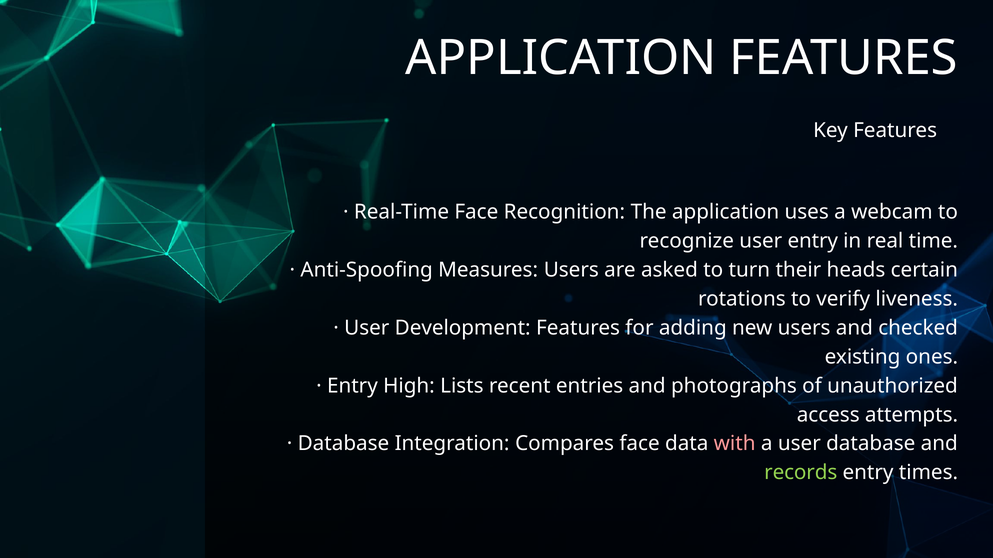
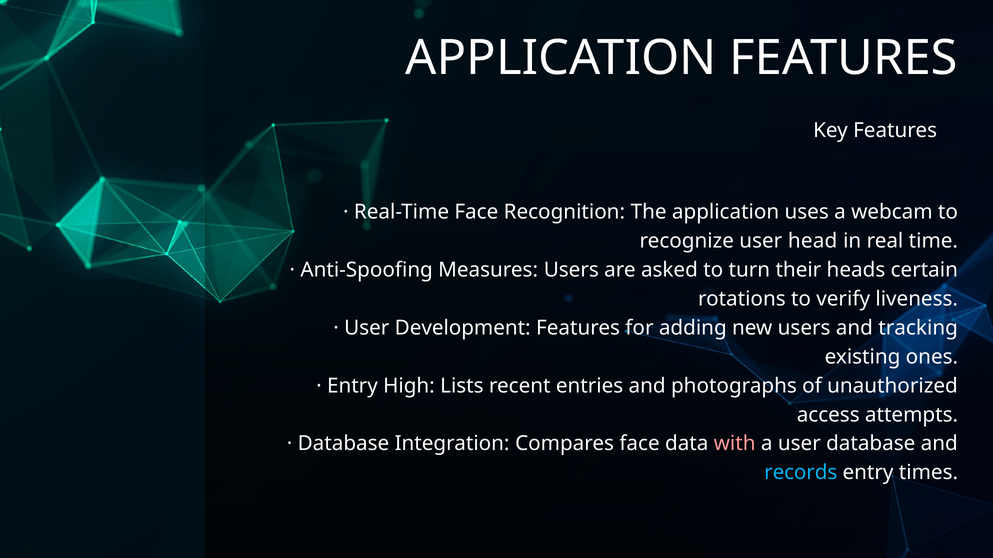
user entry: entry -> head
checked: checked -> tracking
records colour: light green -> light blue
